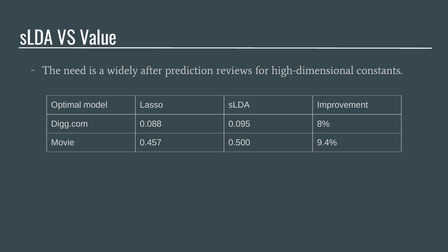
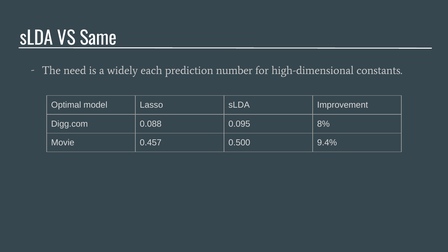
Value: Value -> Same
after: after -> each
reviews: reviews -> number
